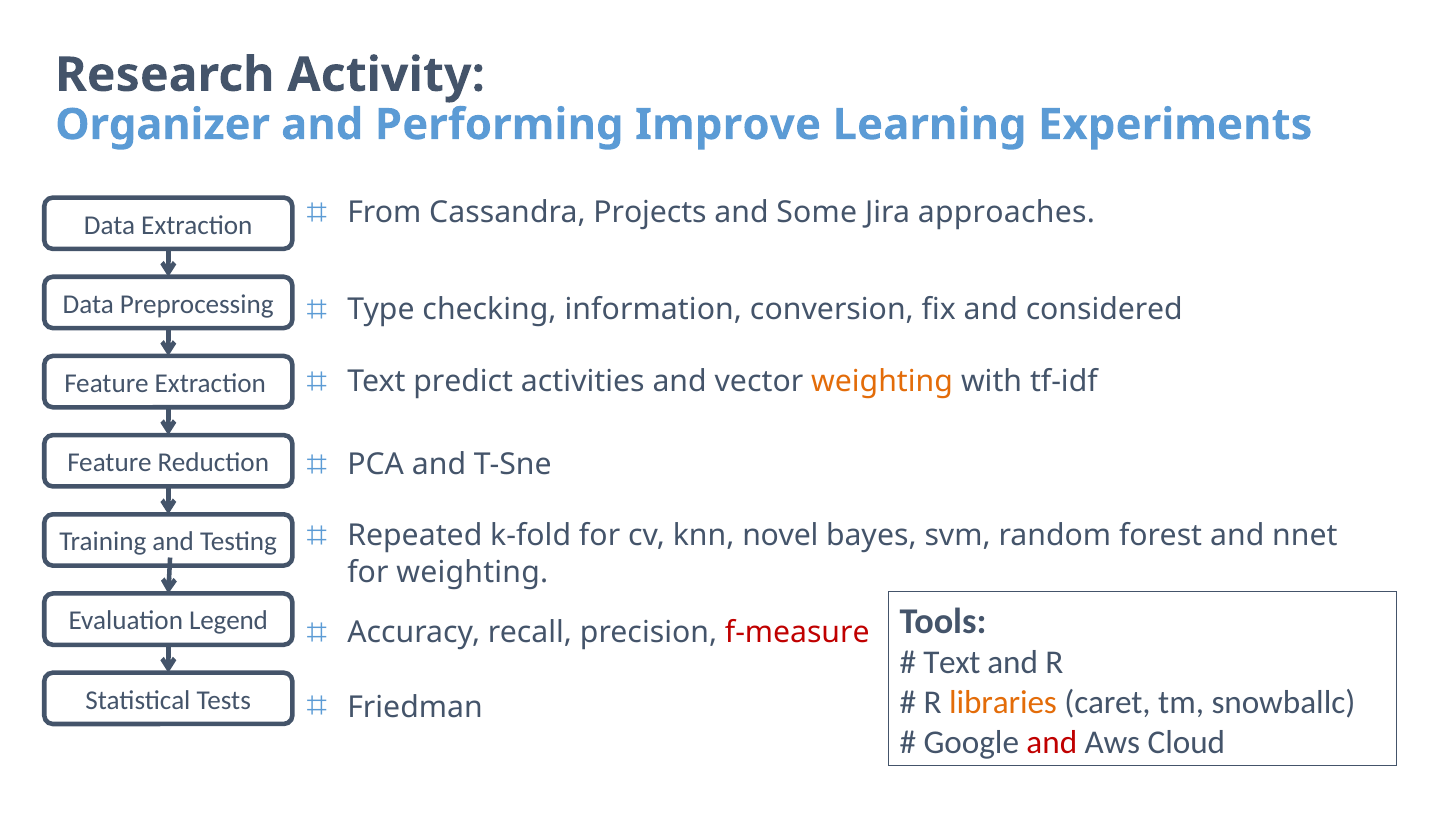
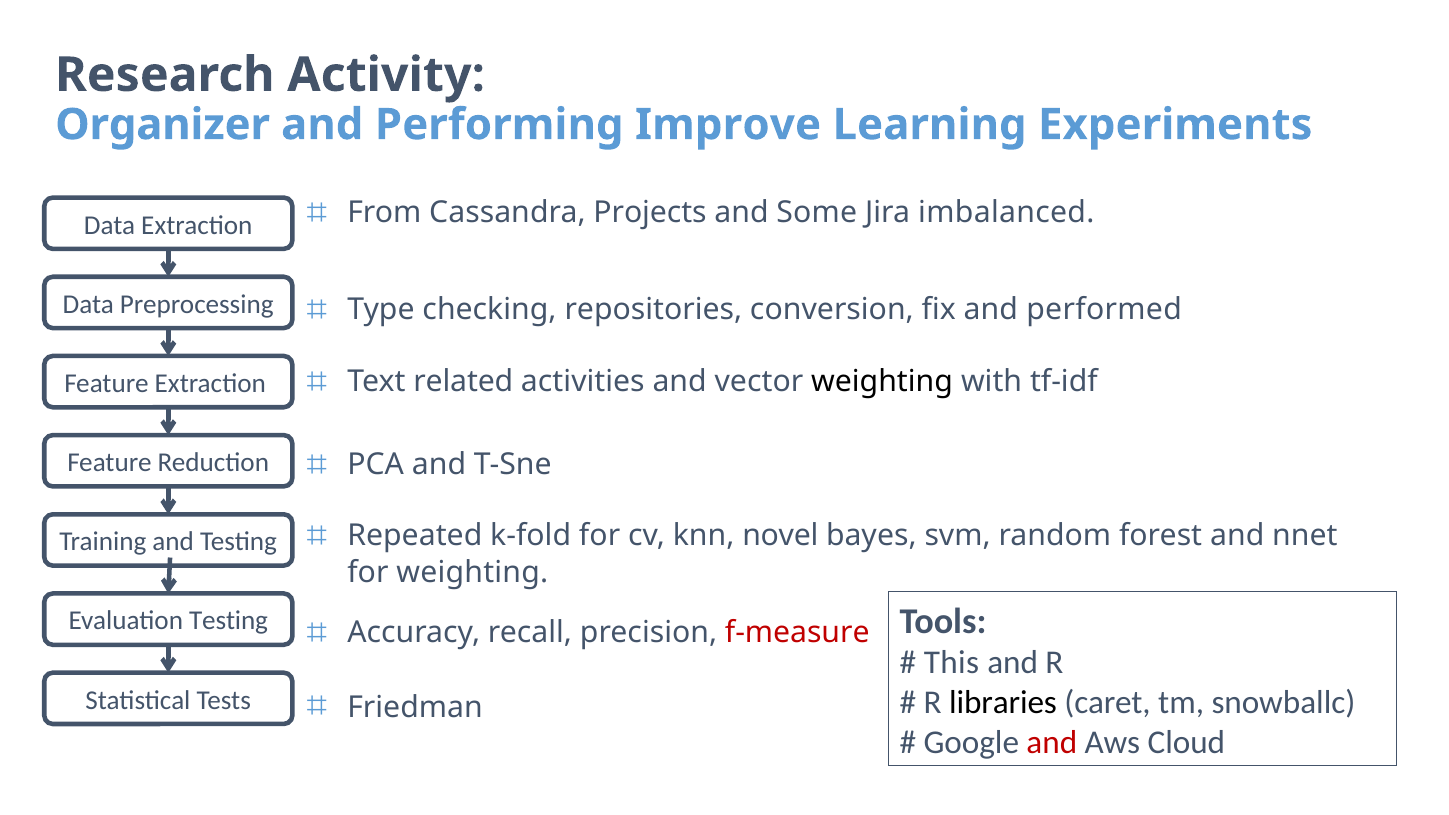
approaches: approaches -> imbalanced
information: information -> repositories
considered: considered -> performed
predict: predict -> related
weighting at (882, 382) colour: orange -> black
Evaluation Legend: Legend -> Testing
Text at (952, 663): Text -> This
libraries colour: orange -> black
